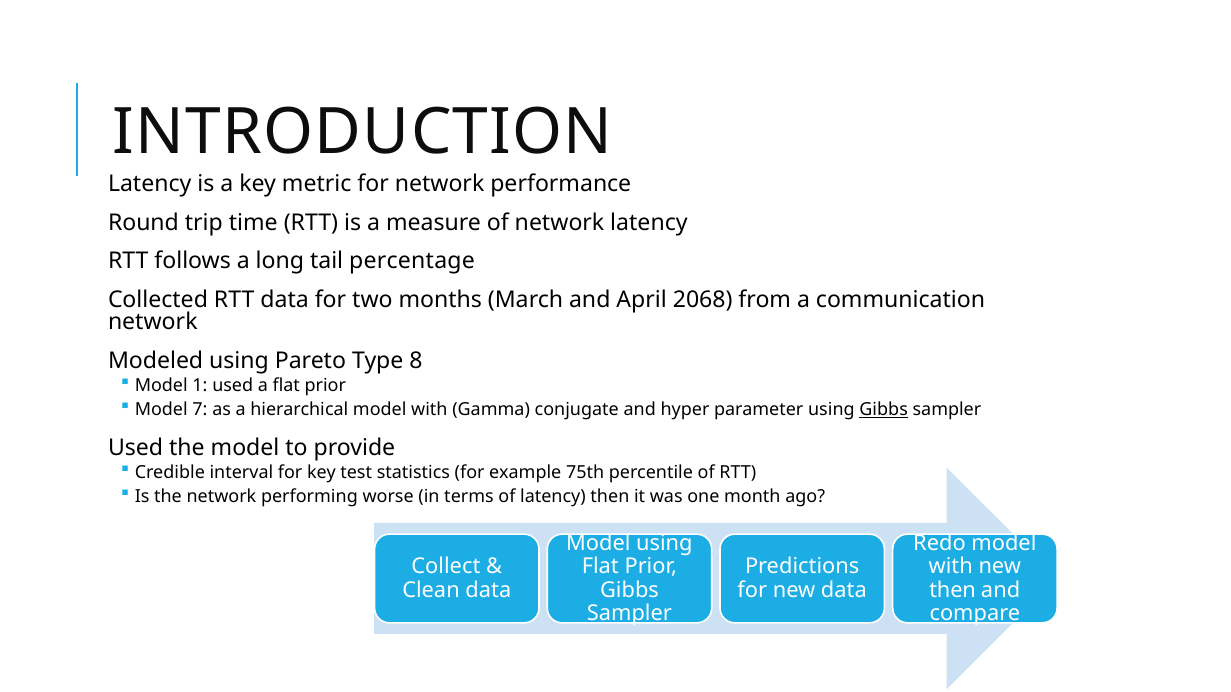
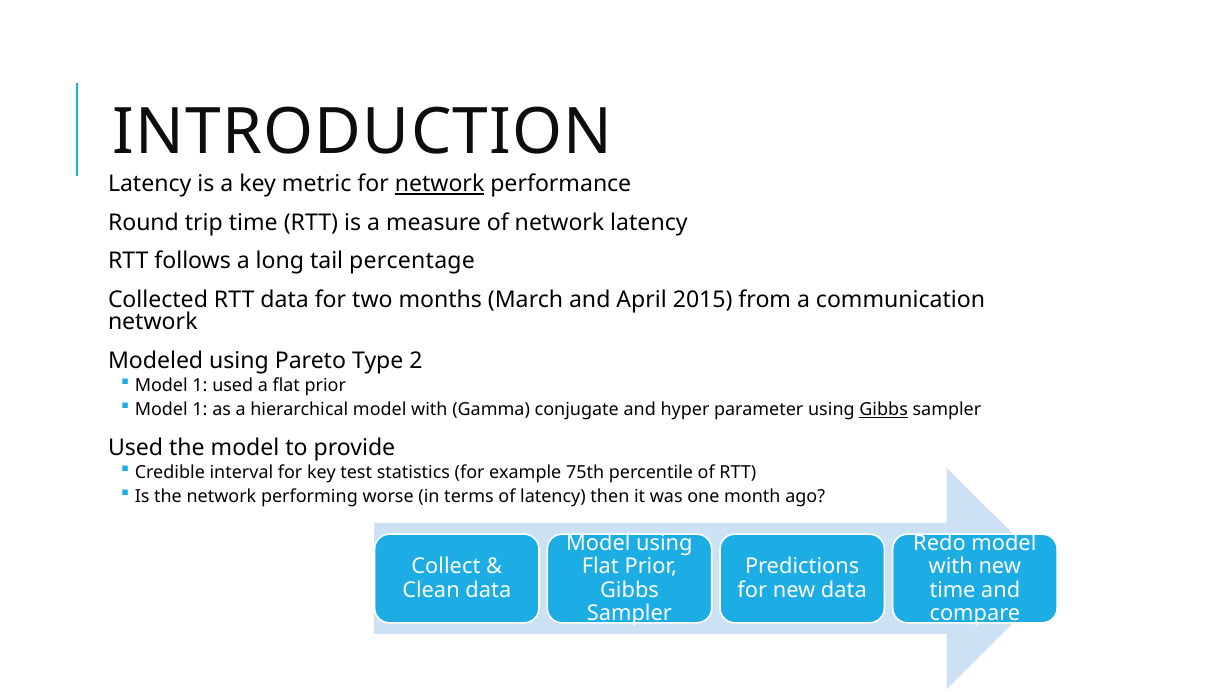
network at (440, 184) underline: none -> present
2068: 2068 -> 2015
8: 8 -> 2
7 at (200, 410): 7 -> 1
then at (953, 590): then -> time
